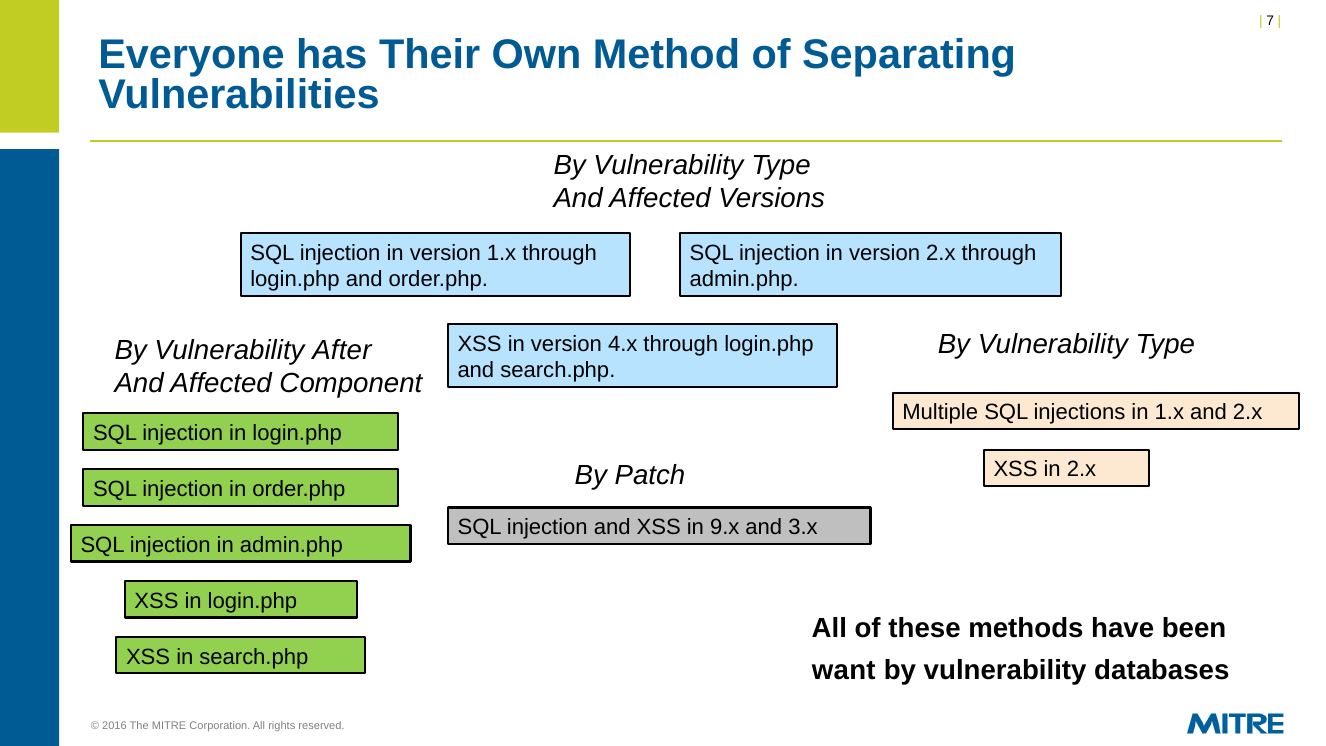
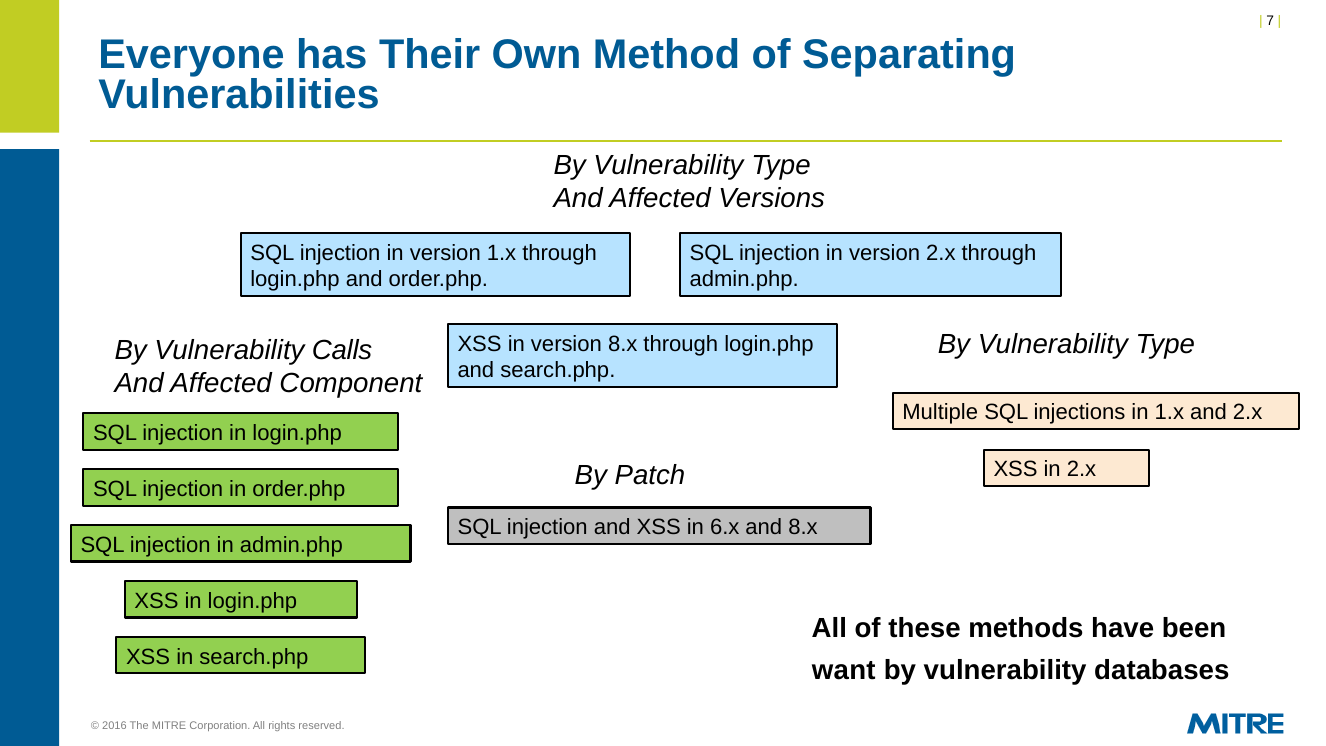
version 4.x: 4.x -> 8.x
After: After -> Calls
9.x: 9.x -> 6.x
and 3.x: 3.x -> 8.x
